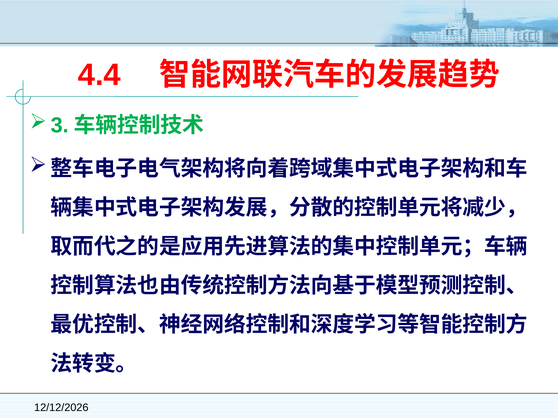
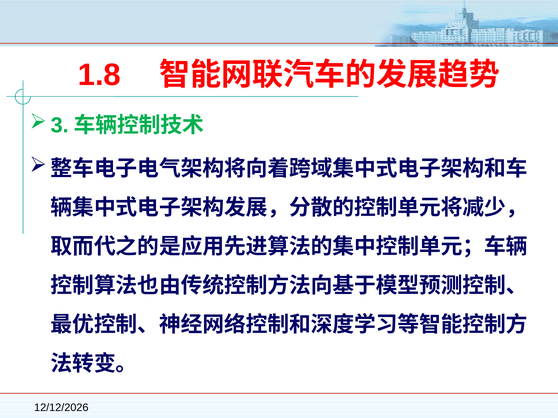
4.4: 4.4 -> 1.8
